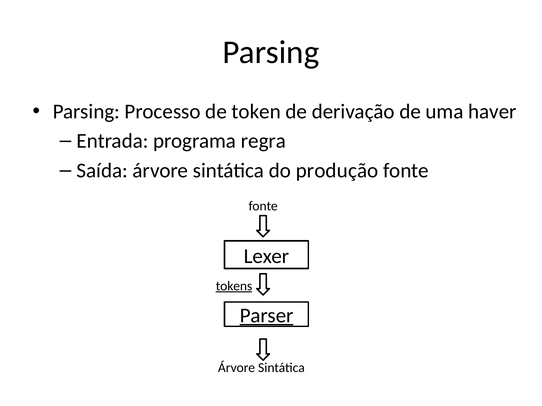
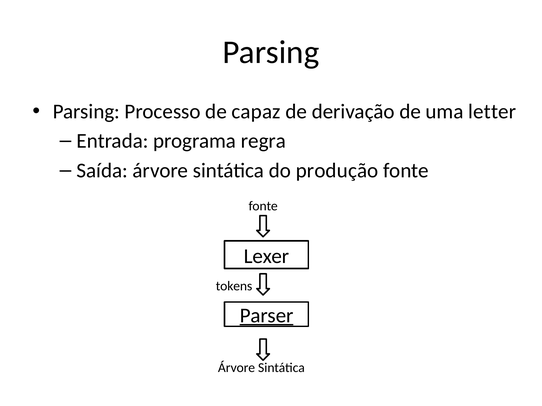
token: token -> capaz
haver: haver -> letter
tokens underline: present -> none
